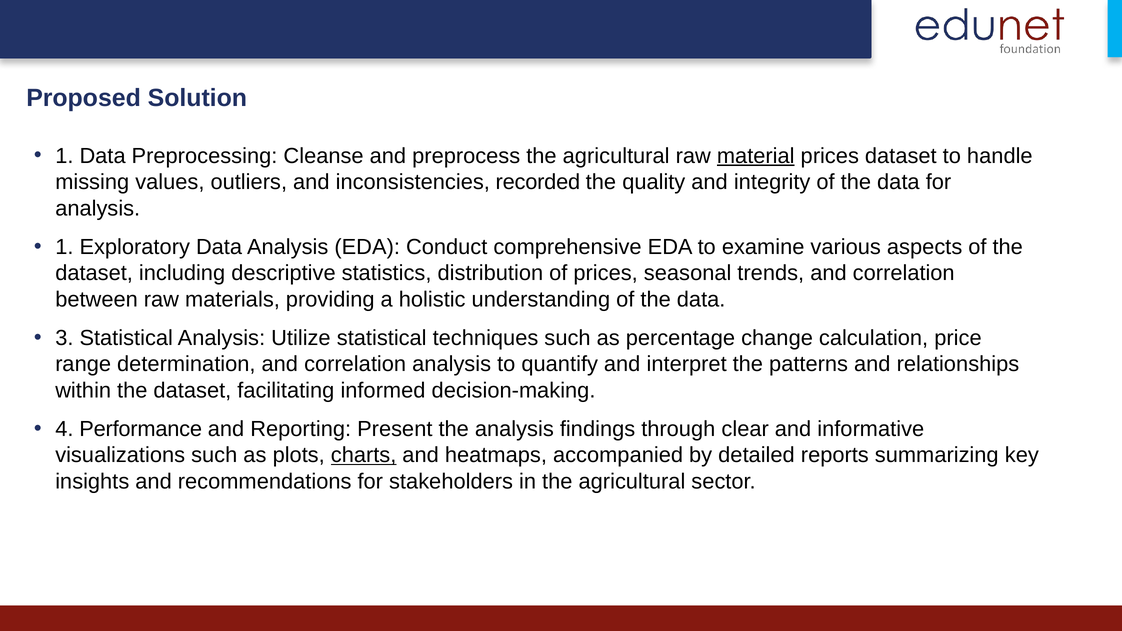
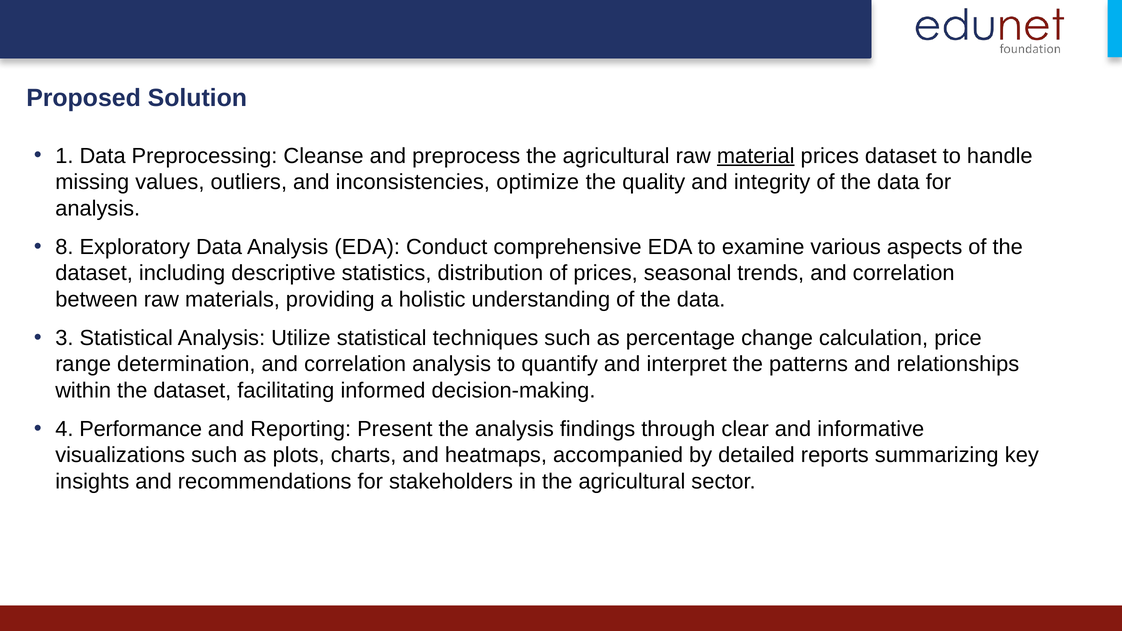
recorded: recorded -> optimize
1 at (64, 247): 1 -> 8
charts underline: present -> none
